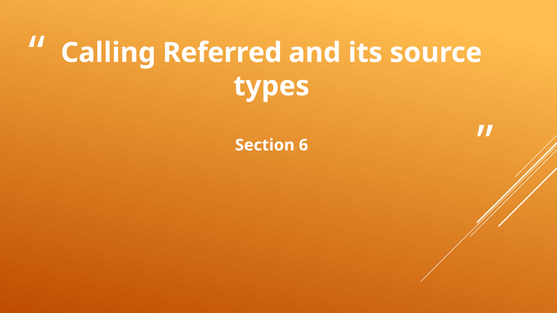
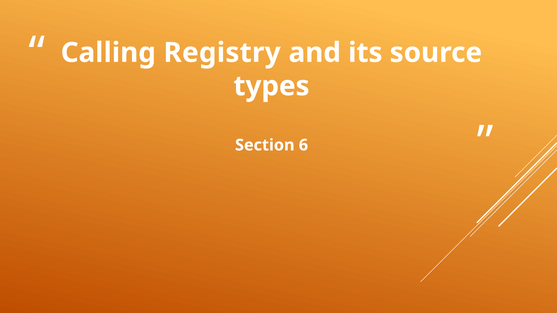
Referred: Referred -> Registry
